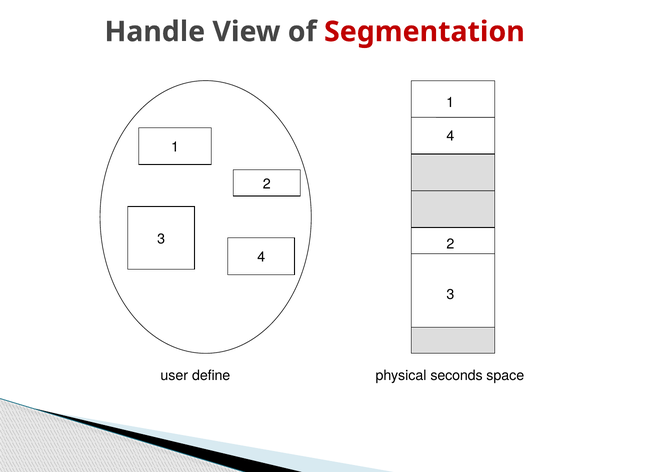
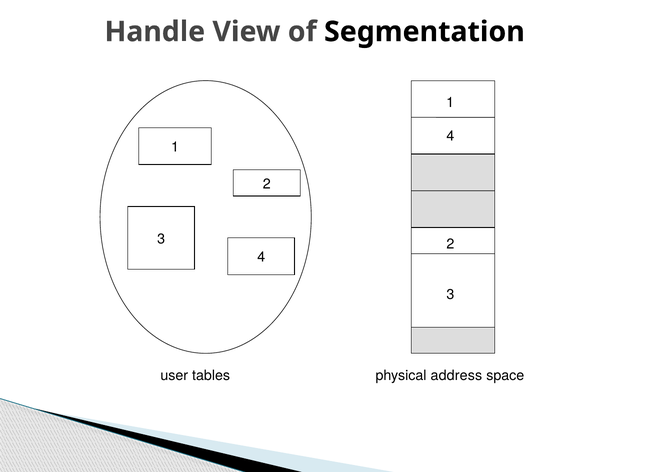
Segmentation colour: red -> black
define: define -> tables
seconds: seconds -> address
